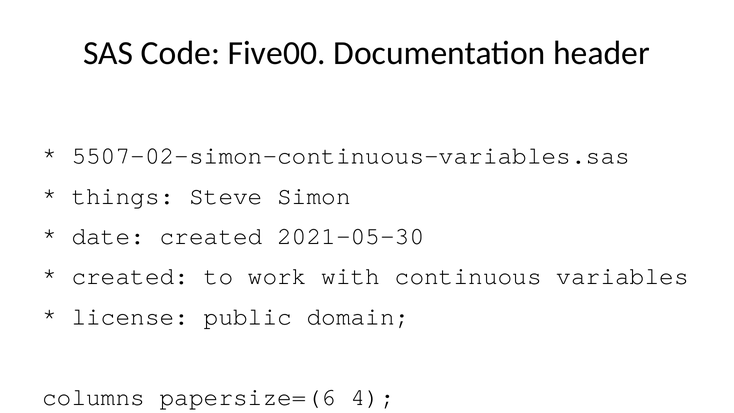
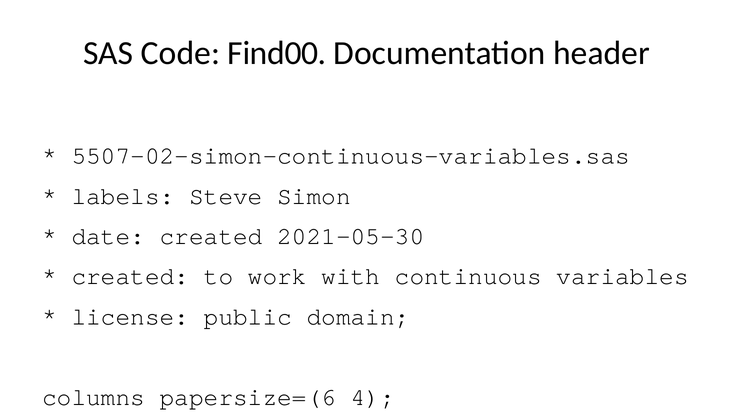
Five00: Five00 -> Find00
things: things -> labels
